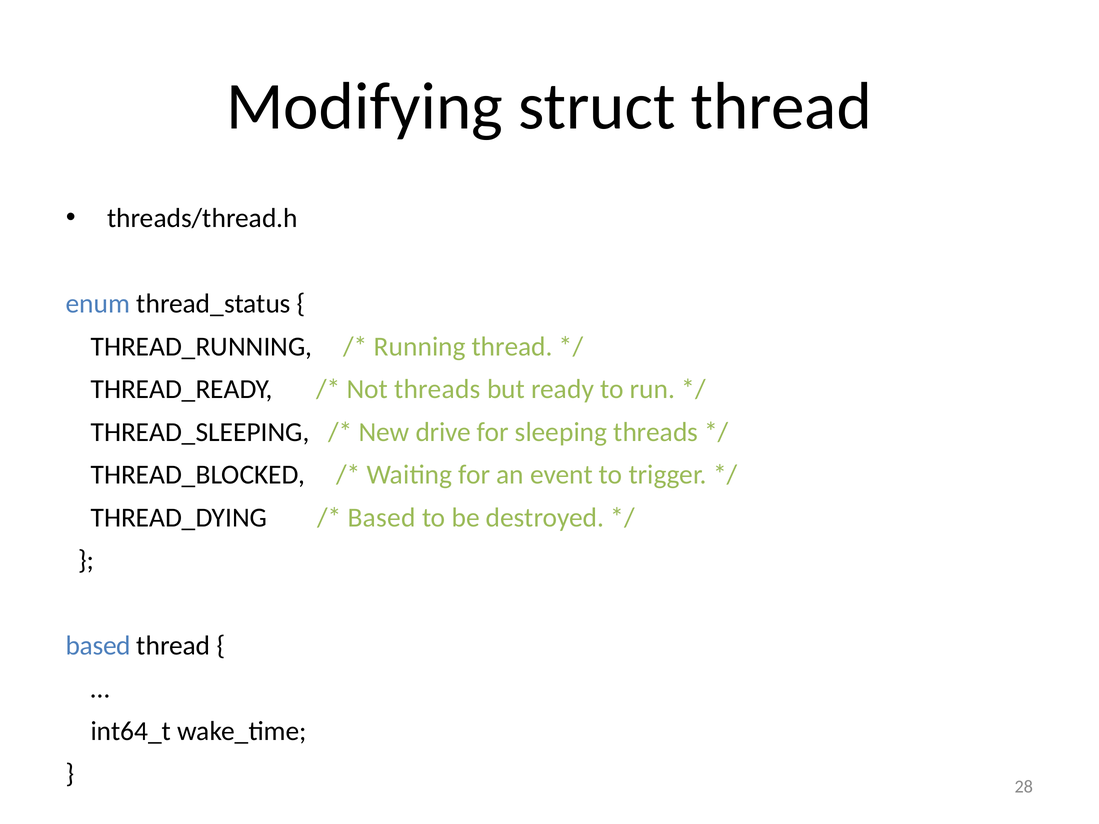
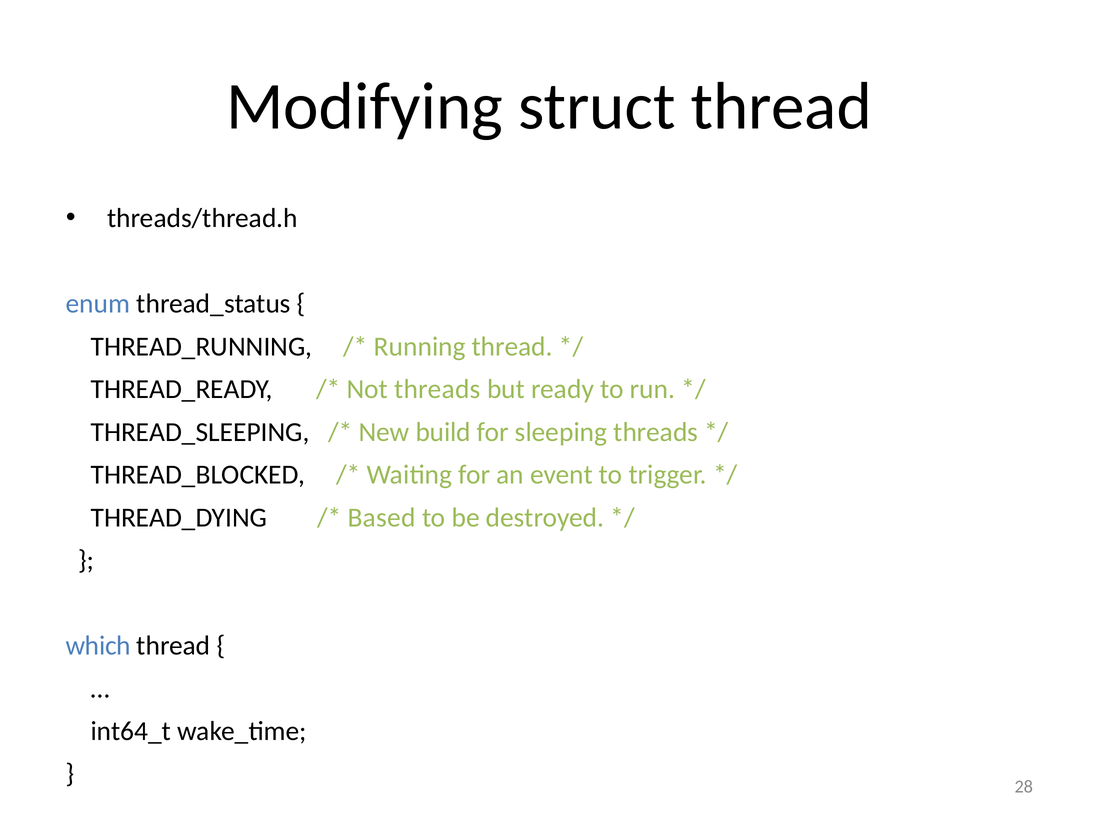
drive: drive -> build
based at (98, 646): based -> which
